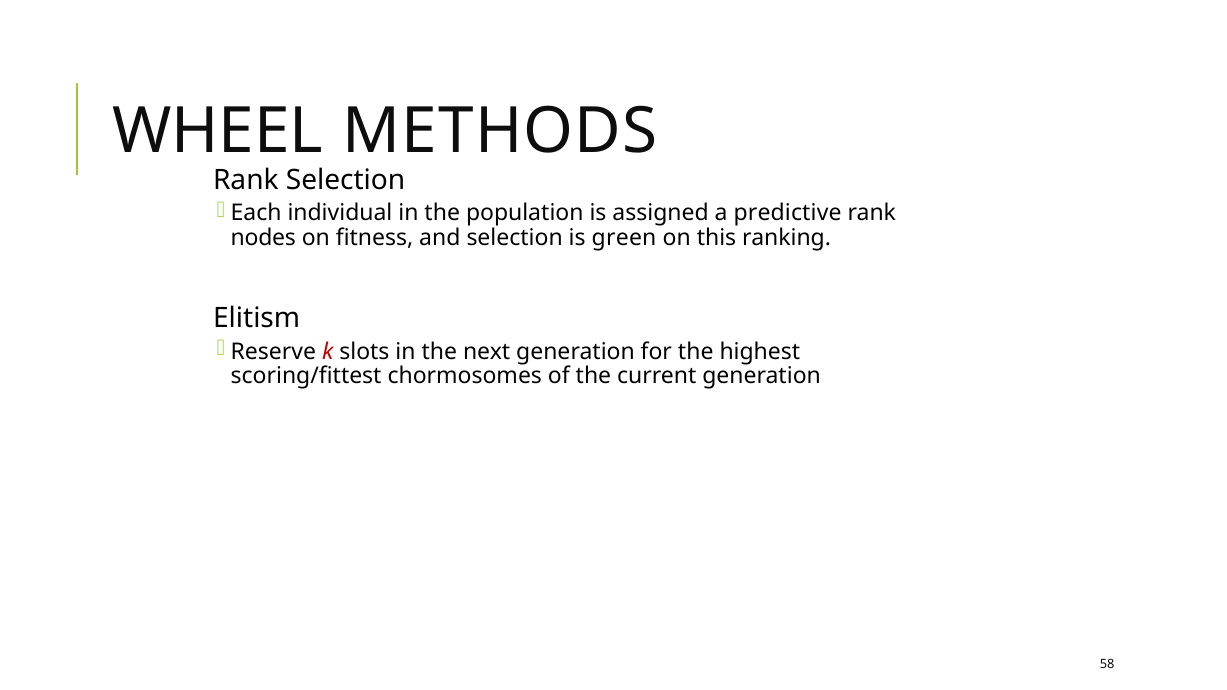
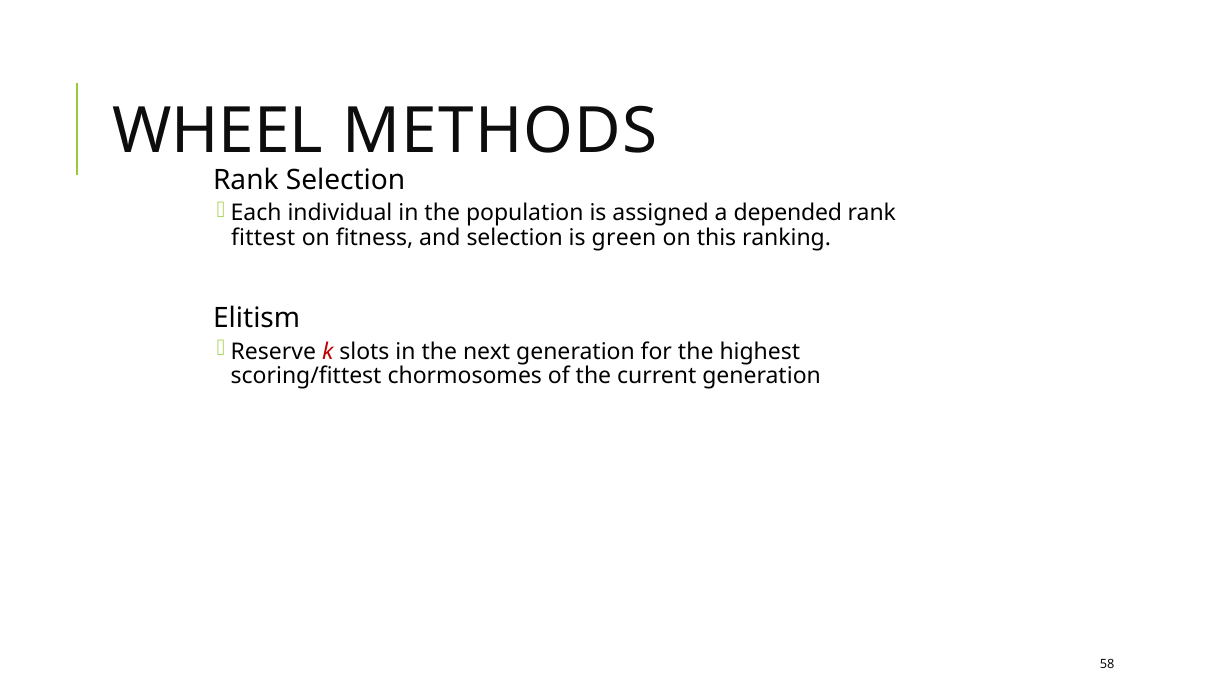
predictive: predictive -> depended
nodes: nodes -> fittest
